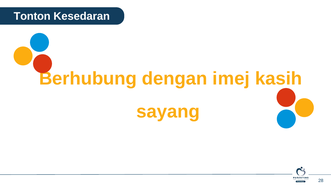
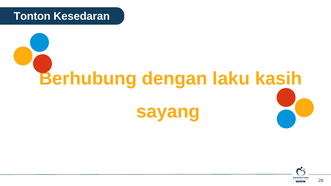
imej: imej -> laku
